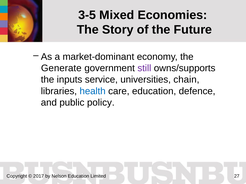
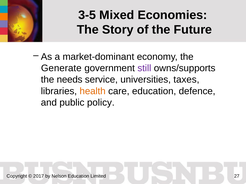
inputs: inputs -> needs
chain: chain -> taxes
health colour: blue -> orange
